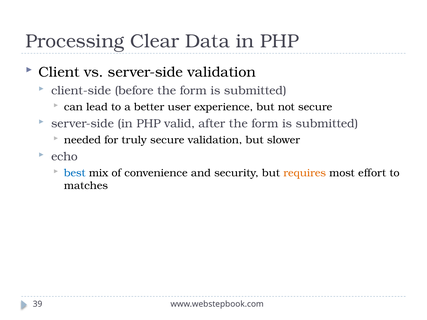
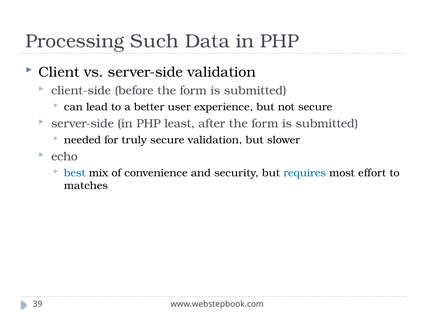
Clear: Clear -> Such
valid: valid -> least
requires colour: orange -> blue
